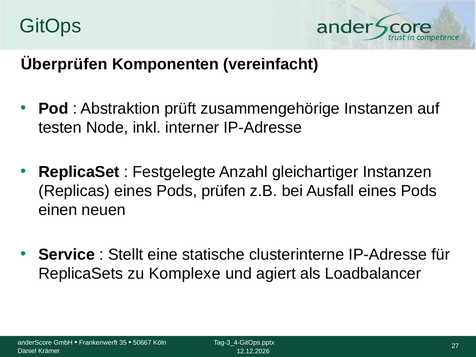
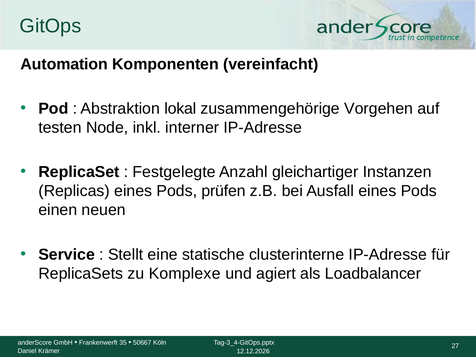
Überprüfen: Überprüfen -> Automation
prüft: prüft -> lokal
zusammengehörige Instanzen: Instanzen -> Vorgehen
